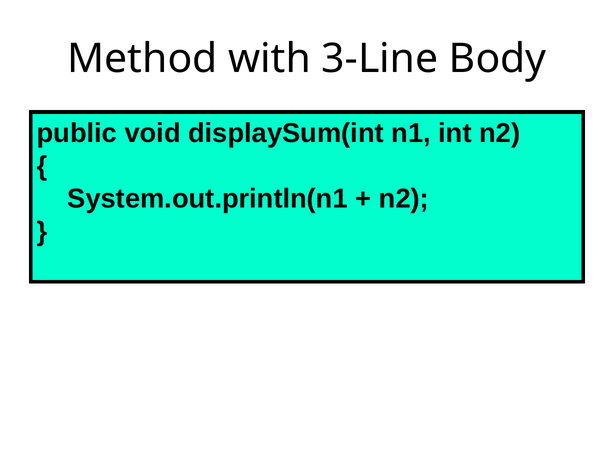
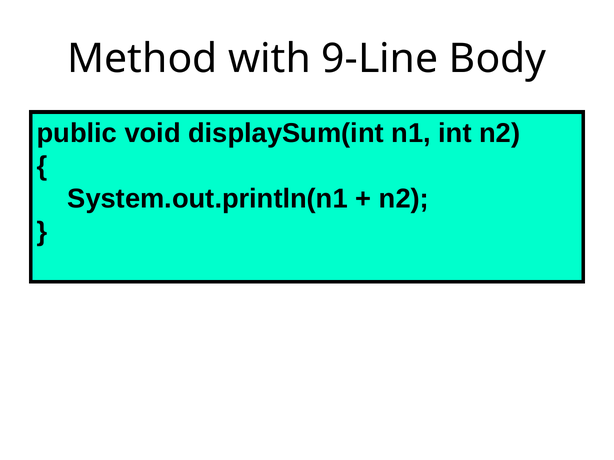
3-Line: 3-Line -> 9-Line
